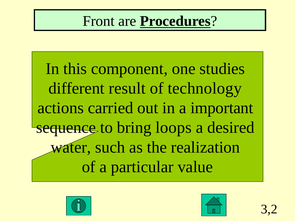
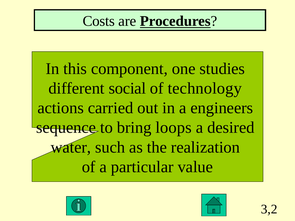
Front: Front -> Costs
result: result -> social
important: important -> engineers
